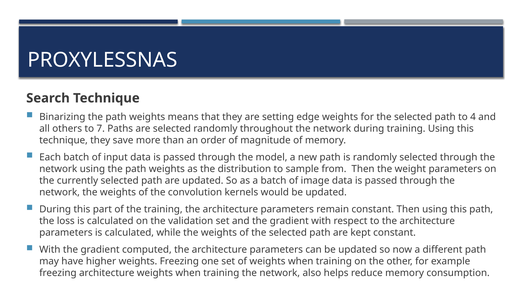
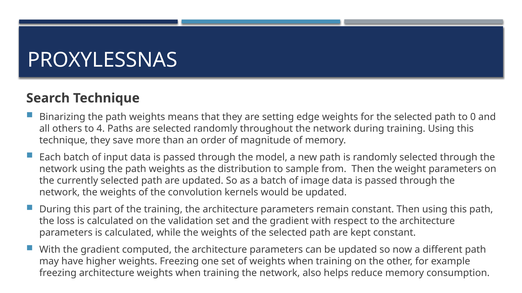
4: 4 -> 0
7: 7 -> 4
